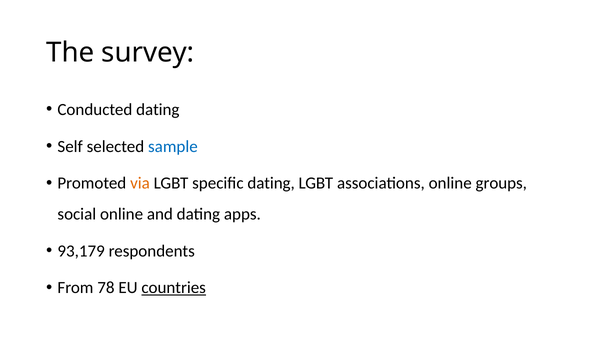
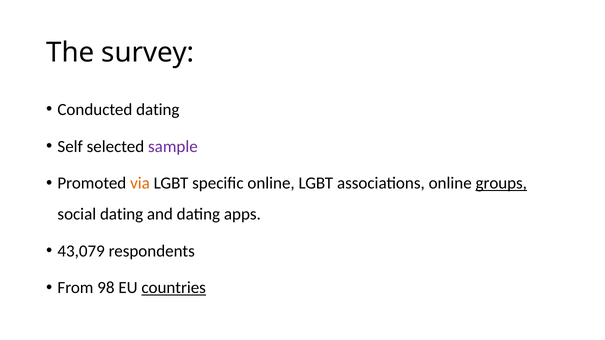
sample colour: blue -> purple
specific dating: dating -> online
groups underline: none -> present
social online: online -> dating
93,179: 93,179 -> 43,079
78: 78 -> 98
